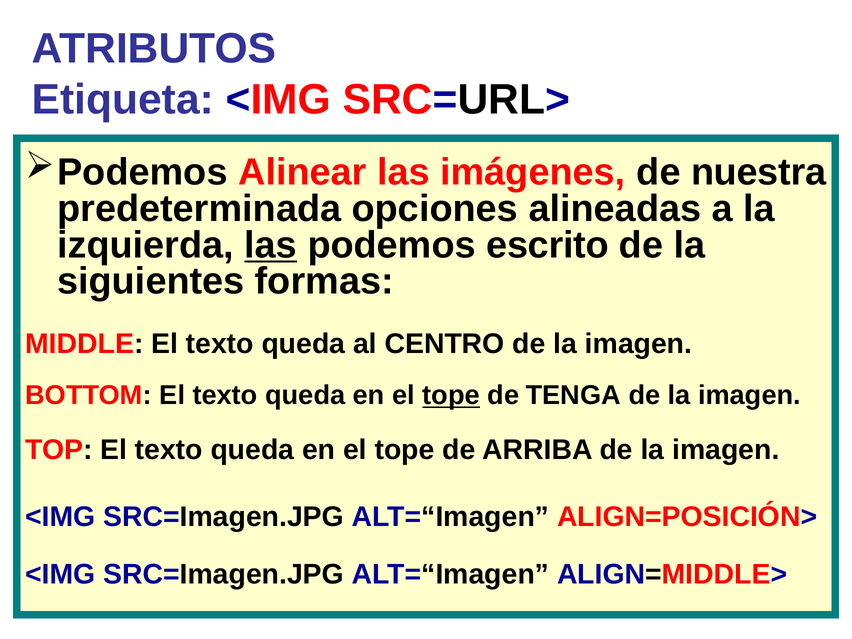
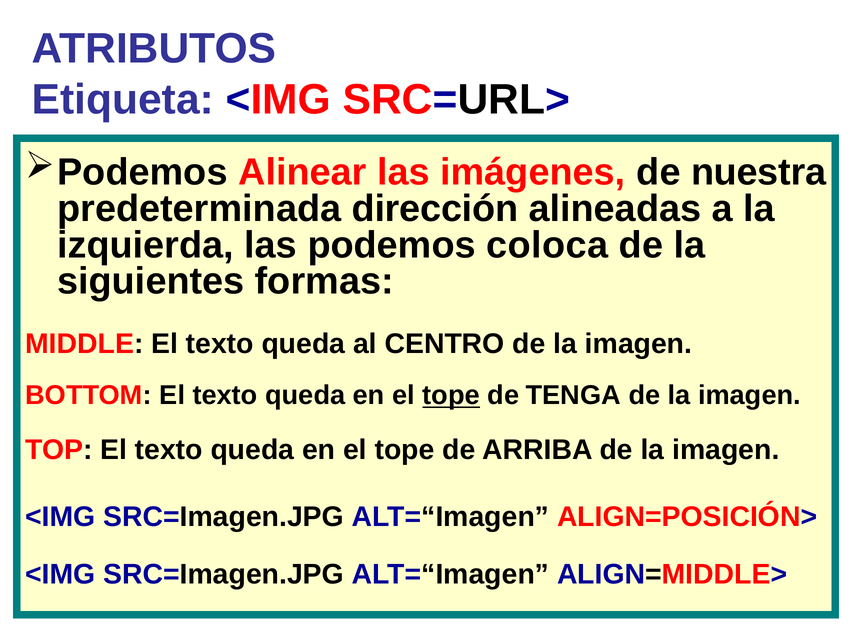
opciones: opciones -> dirección
las at (271, 245) underline: present -> none
escrito: escrito -> coloca
